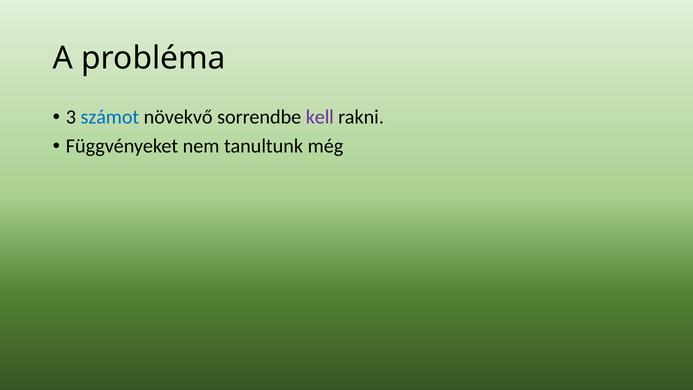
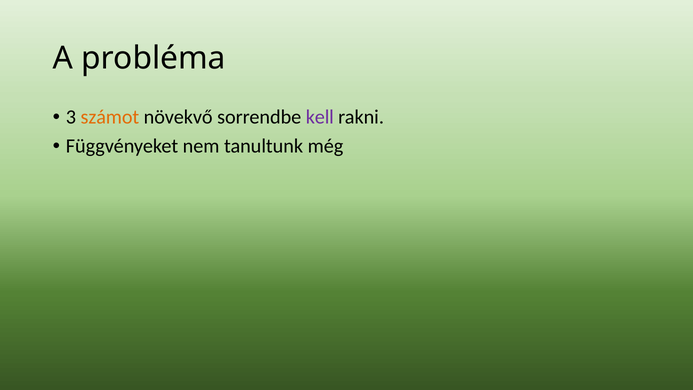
számot colour: blue -> orange
